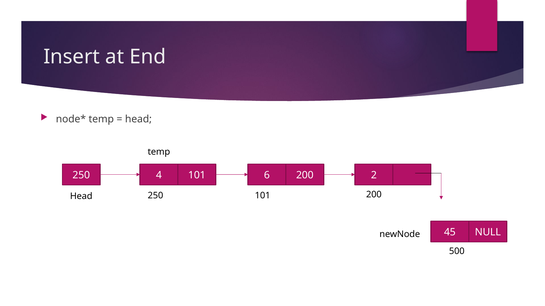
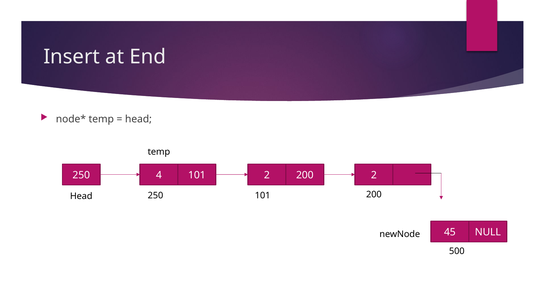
101 6: 6 -> 2
